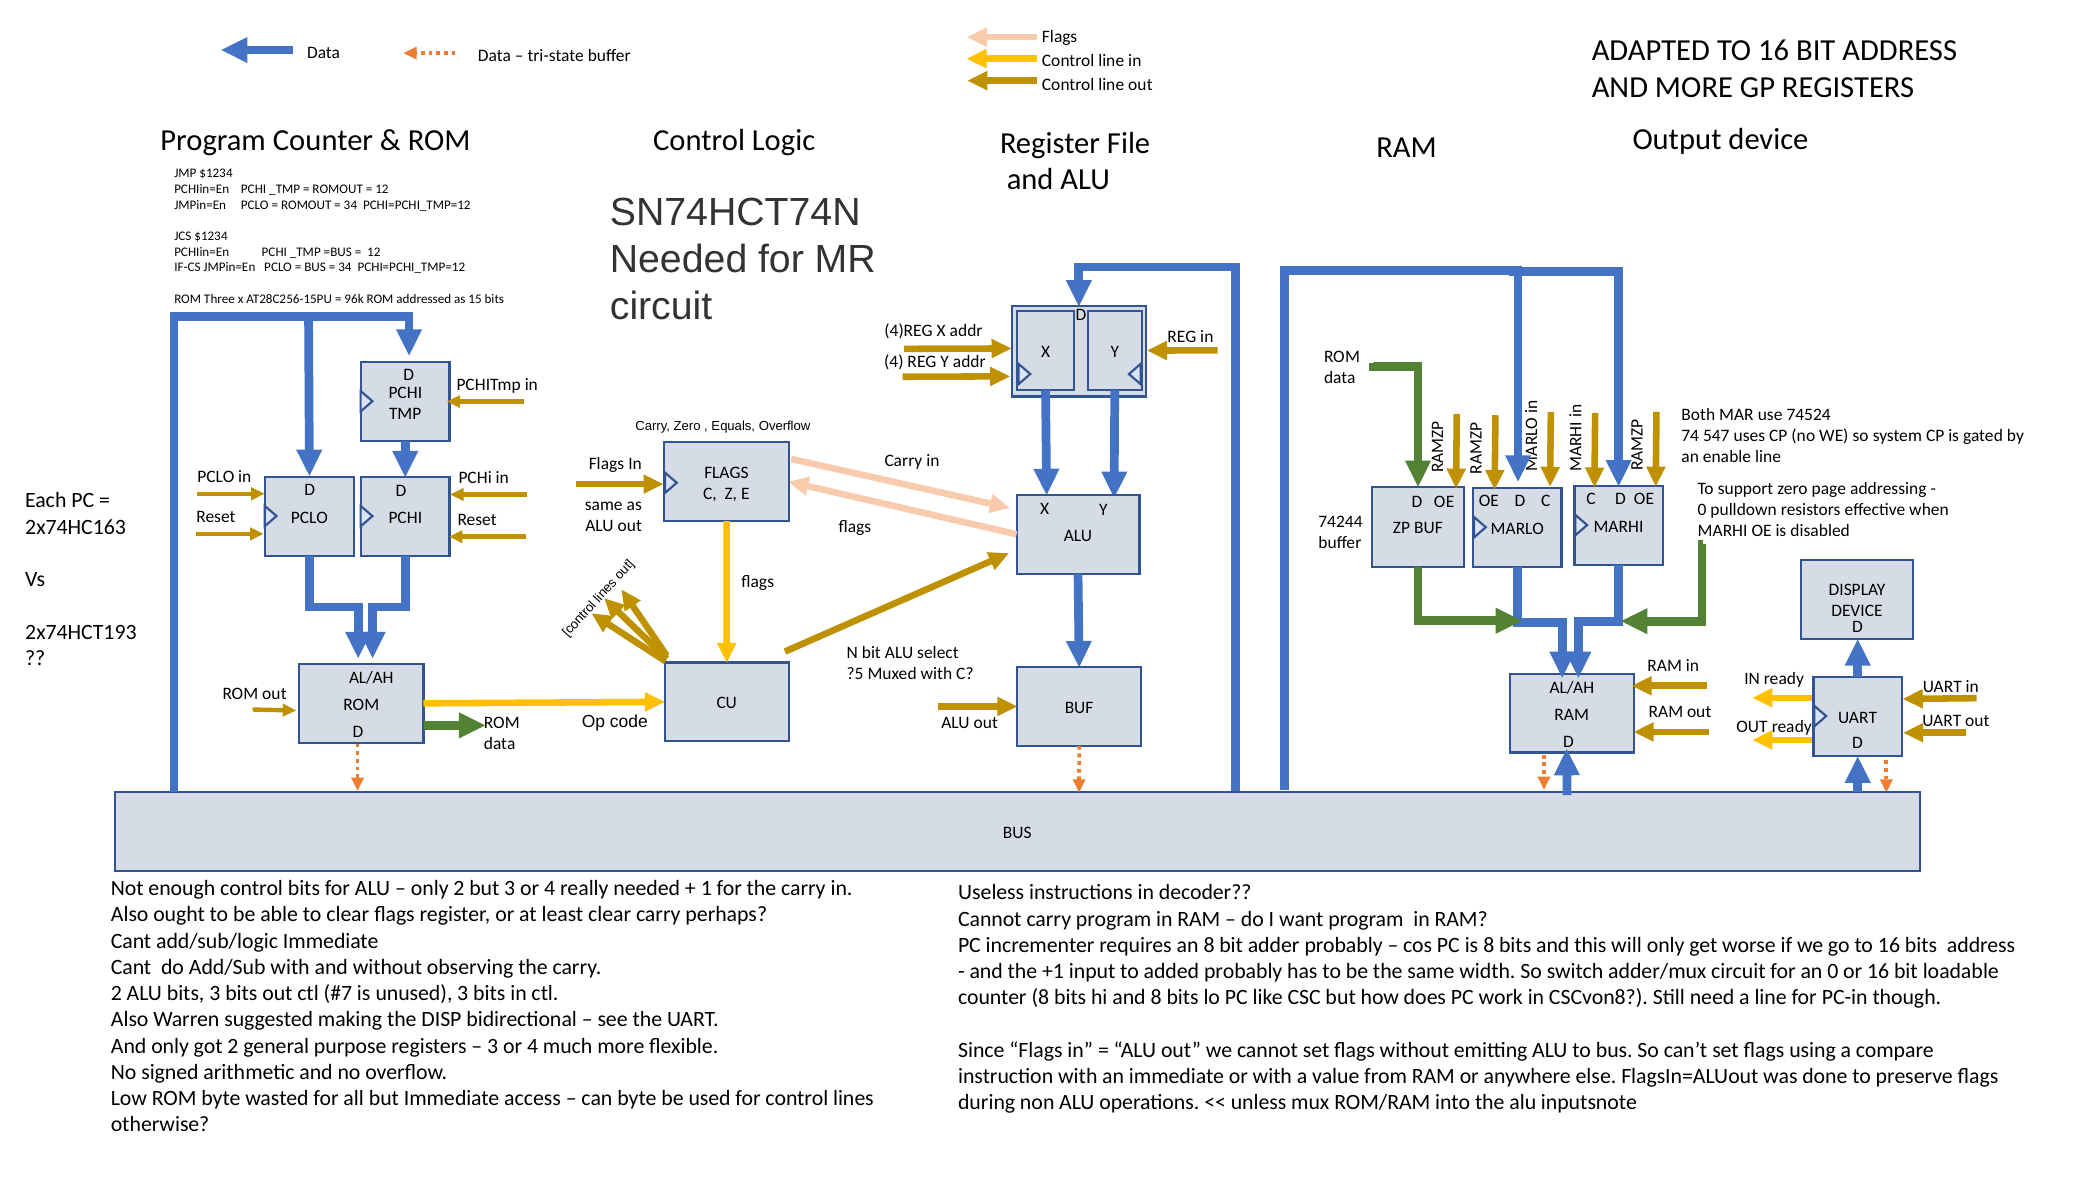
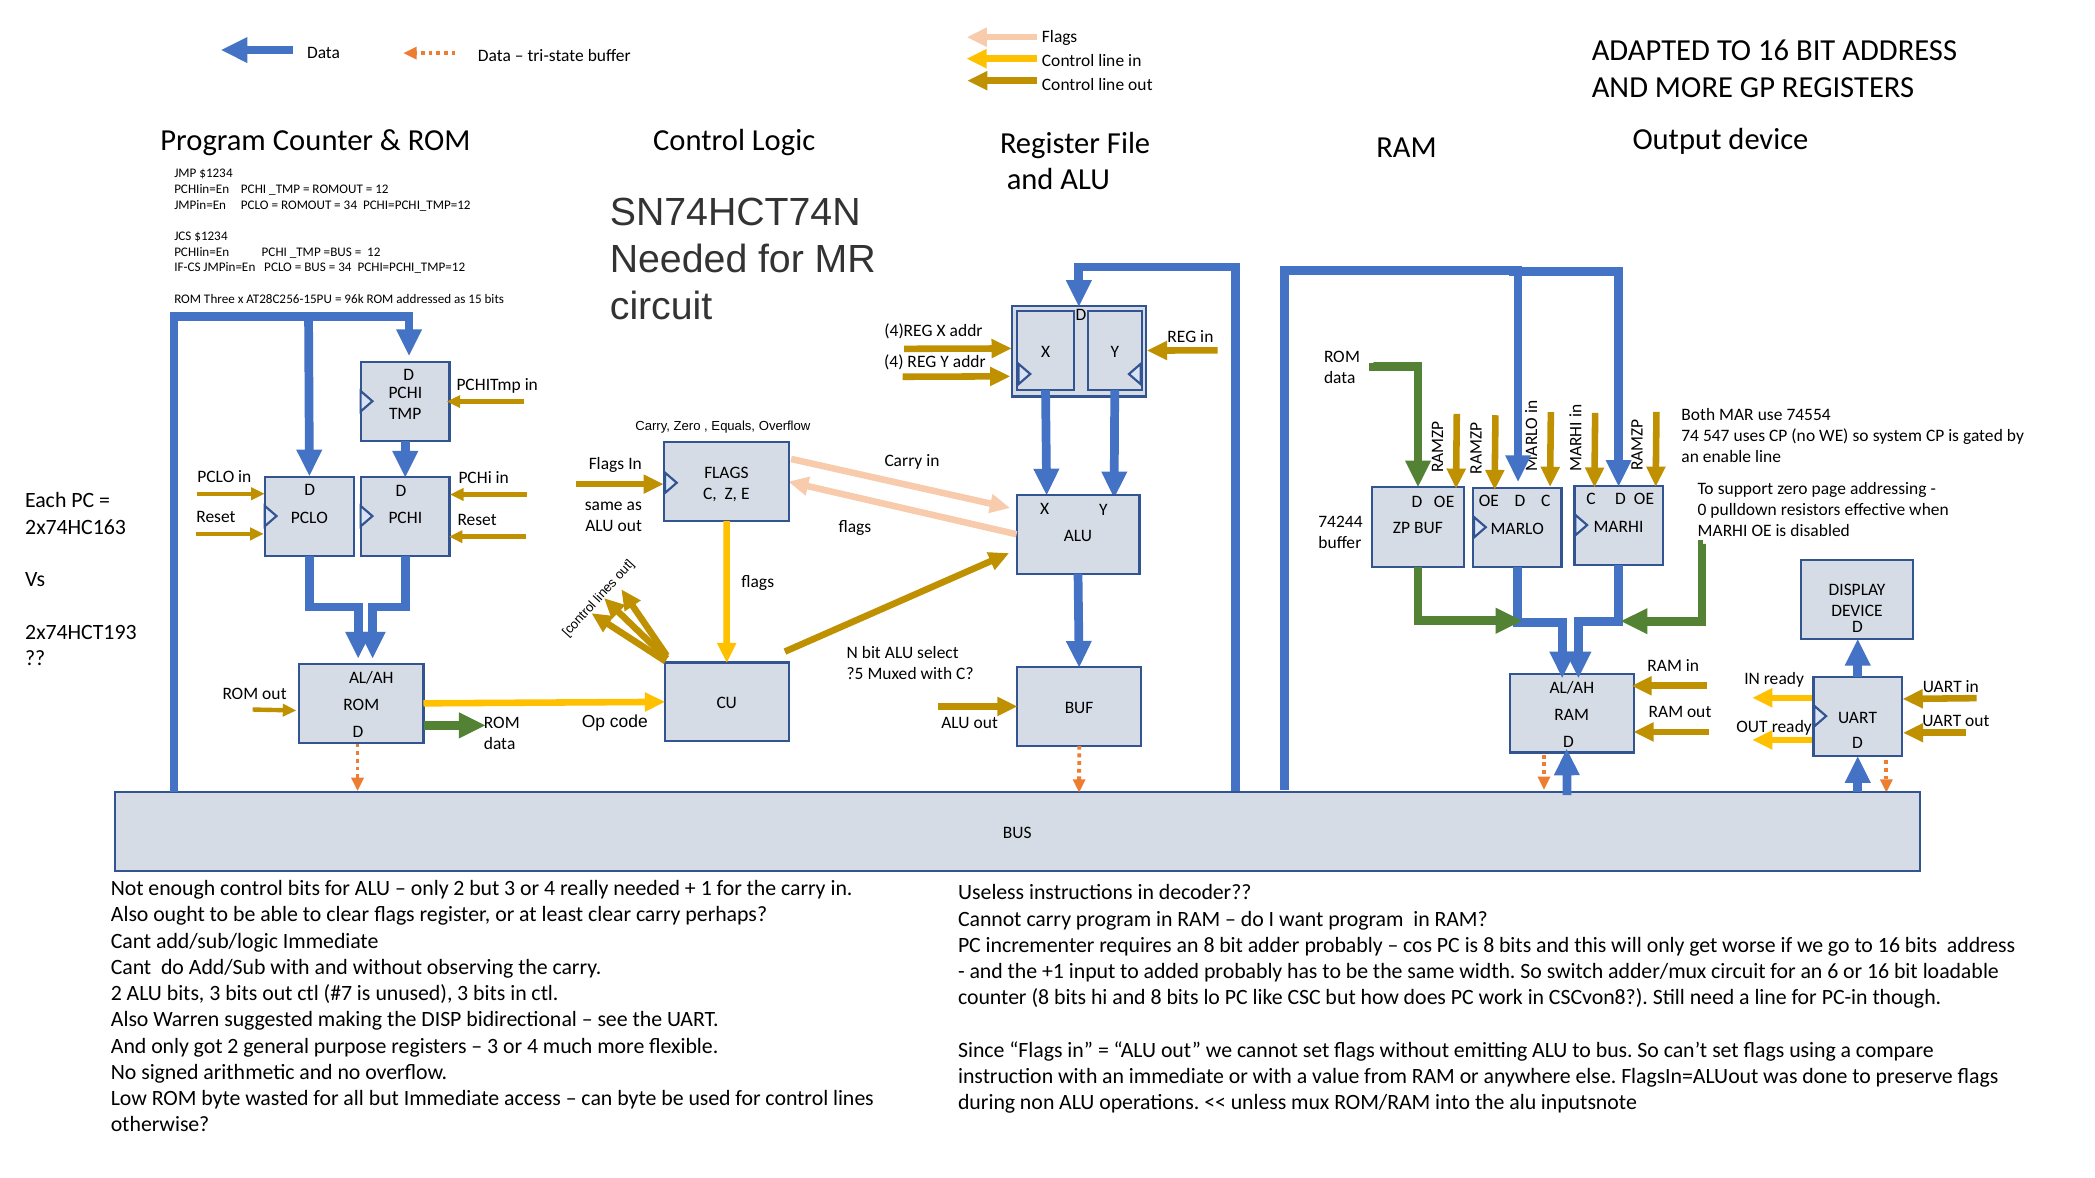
74524: 74524 -> 74554
an 0: 0 -> 6
